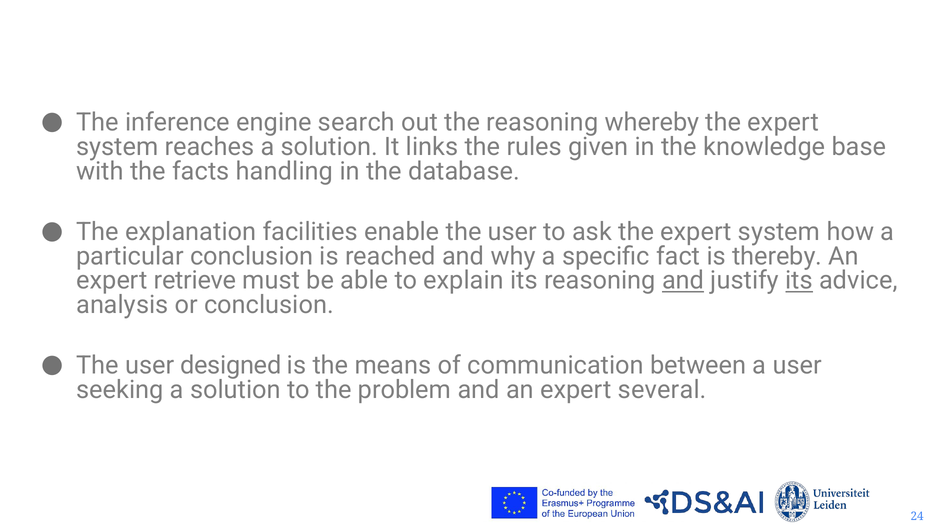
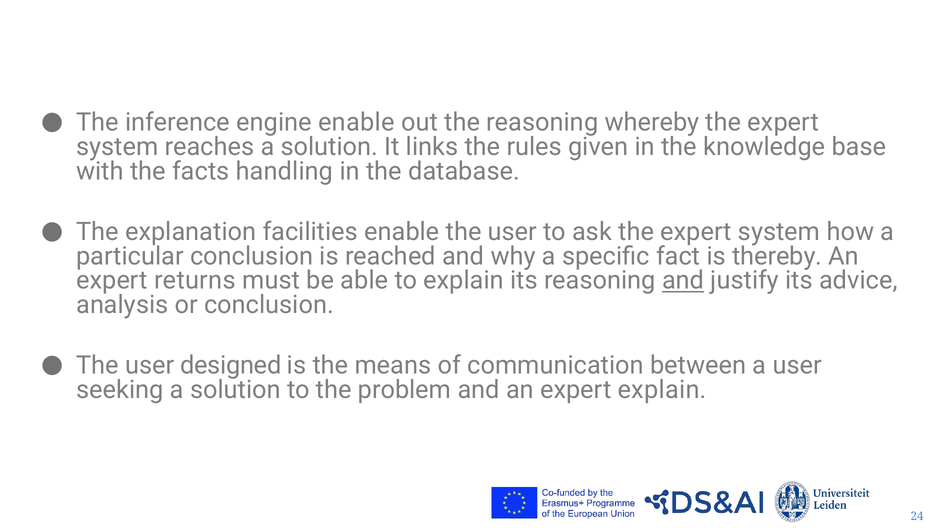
engine search: search -> enable
retrieve: retrieve -> returns
its at (799, 280) underline: present -> none
expert several: several -> explain
